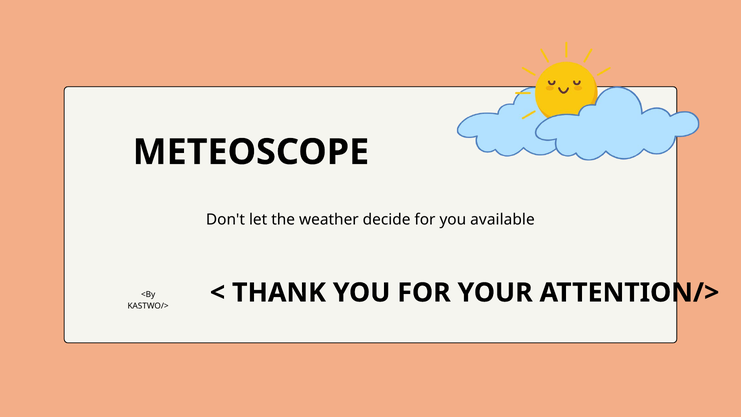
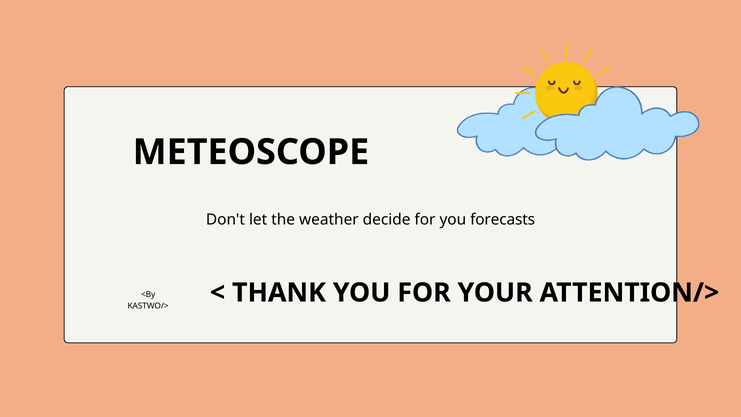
available: available -> forecasts
